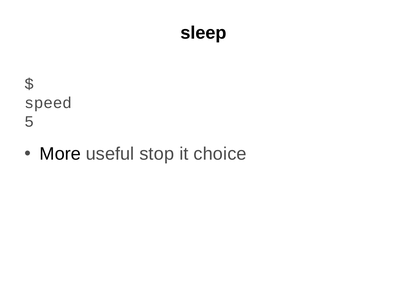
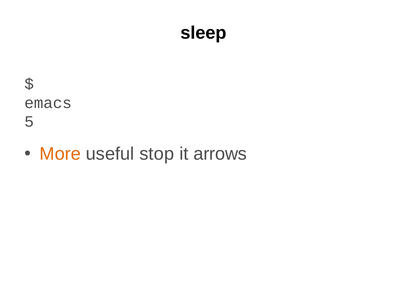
speed: speed -> emacs
More colour: black -> orange
choice: choice -> arrows
